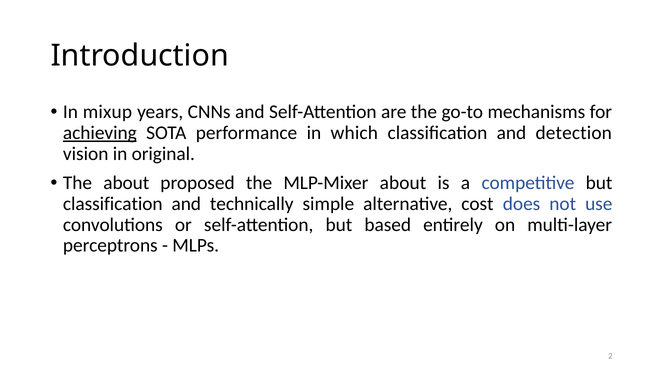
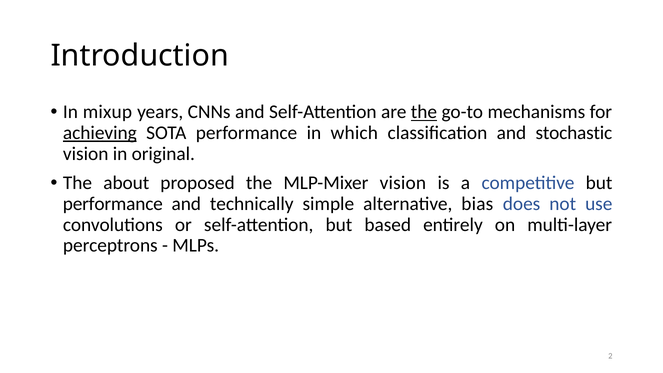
the at (424, 112) underline: none -> present
detection: detection -> stochastic
MLP-Mixer about: about -> vision
classification at (113, 204): classification -> performance
cost: cost -> bias
